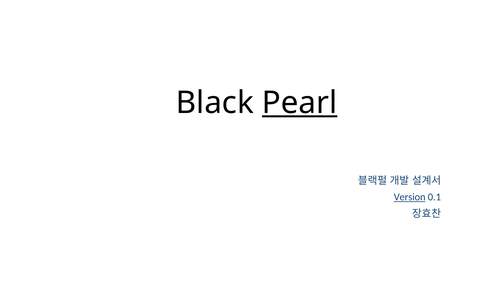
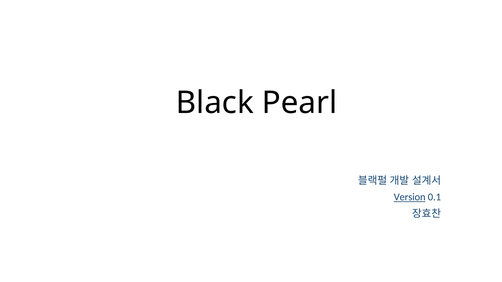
Pearl underline: present -> none
